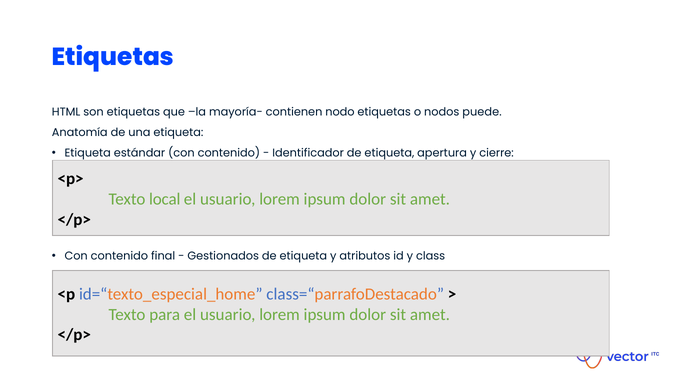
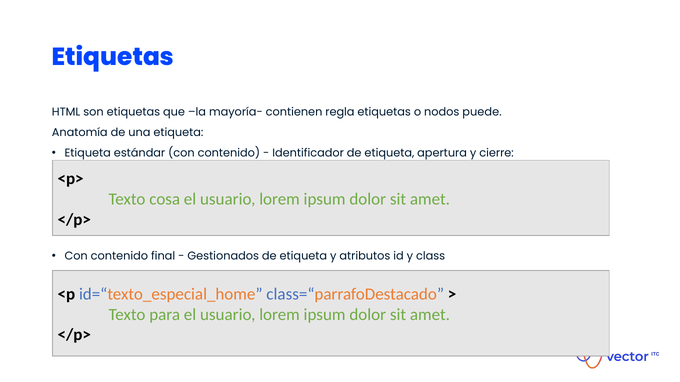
nodo: nodo -> regla
local: local -> cosa
